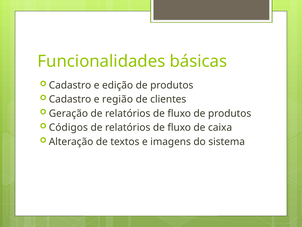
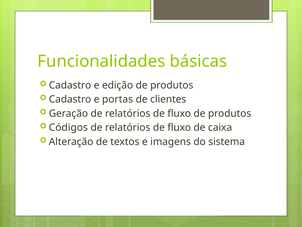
região: região -> portas
